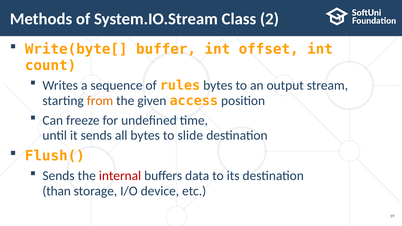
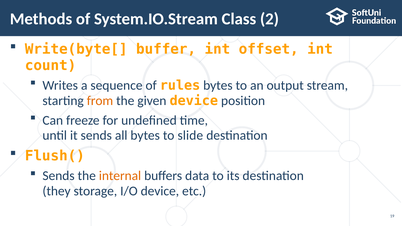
given access: access -> device
internal colour: red -> orange
than: than -> they
